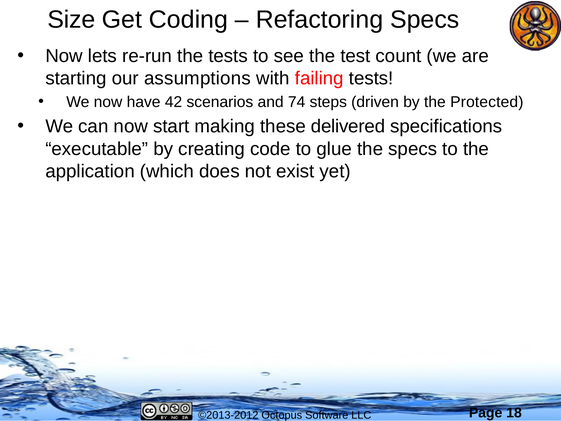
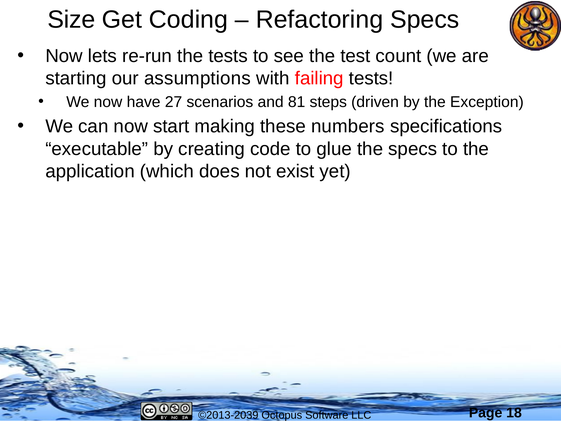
42: 42 -> 27
74: 74 -> 81
Protected: Protected -> Exception
delivered: delivered -> numbers
©2013-2012: ©2013-2012 -> ©2013-2039
